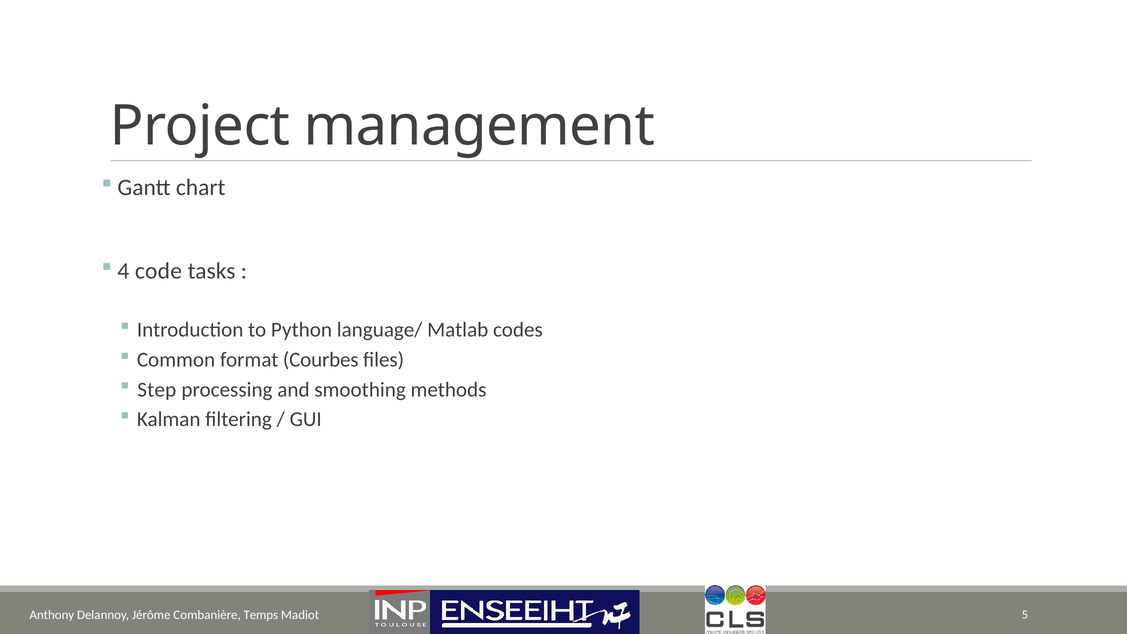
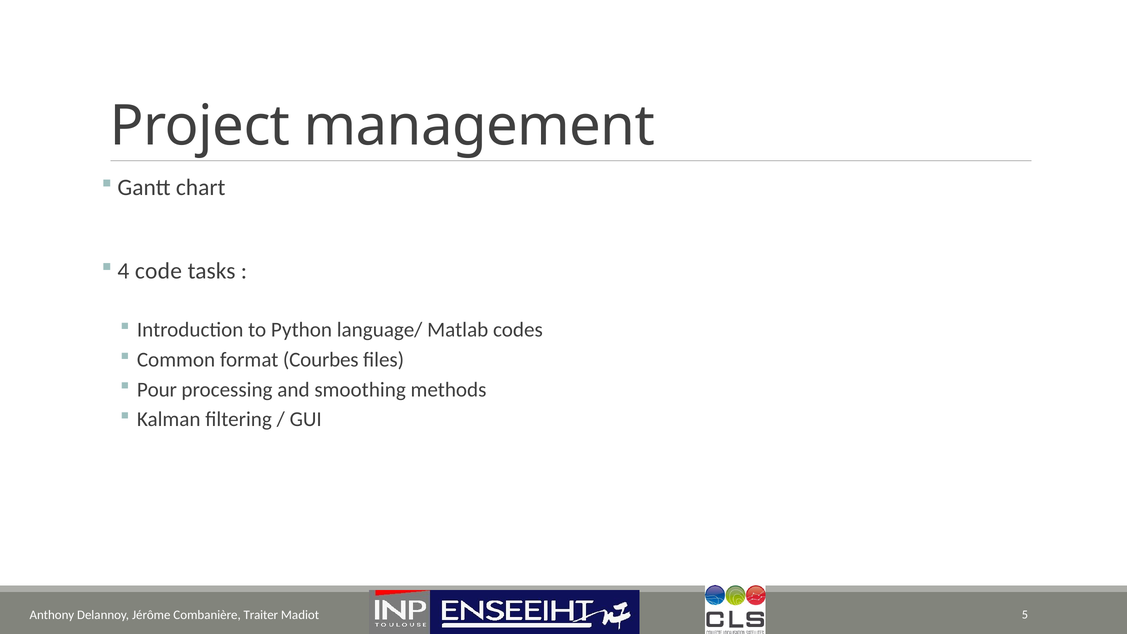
Step: Step -> Pour
Temps: Temps -> Traiter
